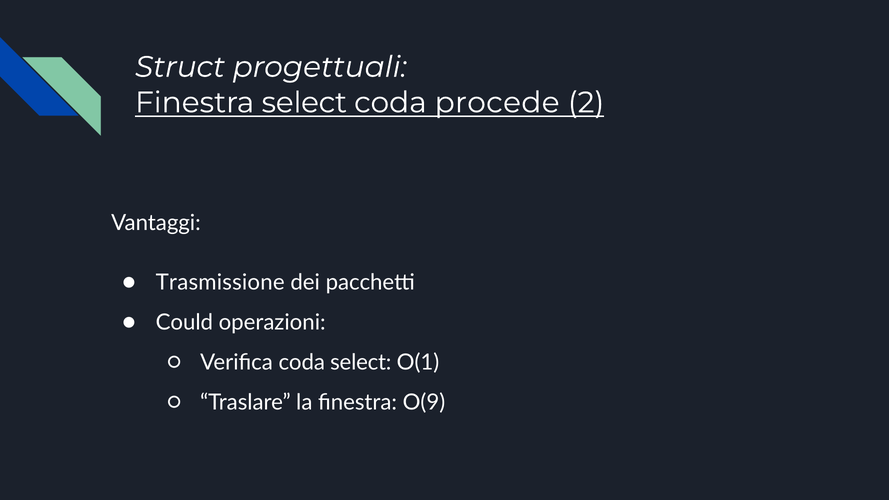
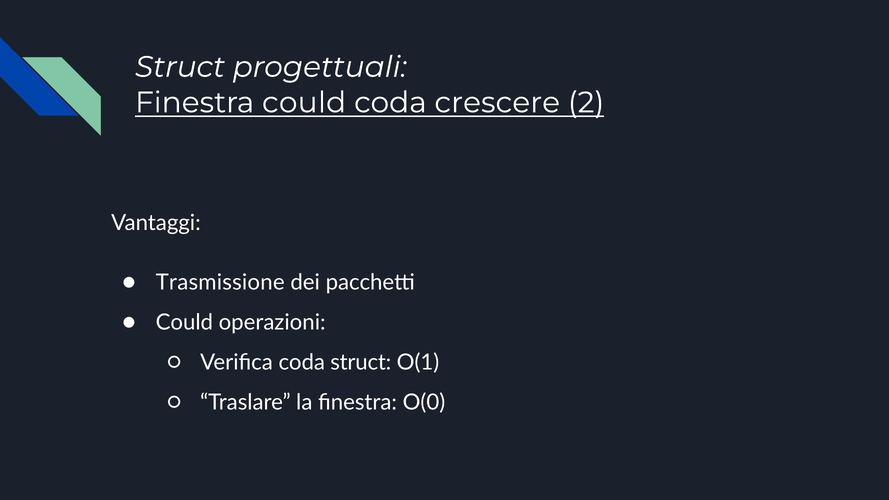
Finestra select: select -> could
procede: procede -> crescere
coda select: select -> struct
O(9: O(9 -> O(0
